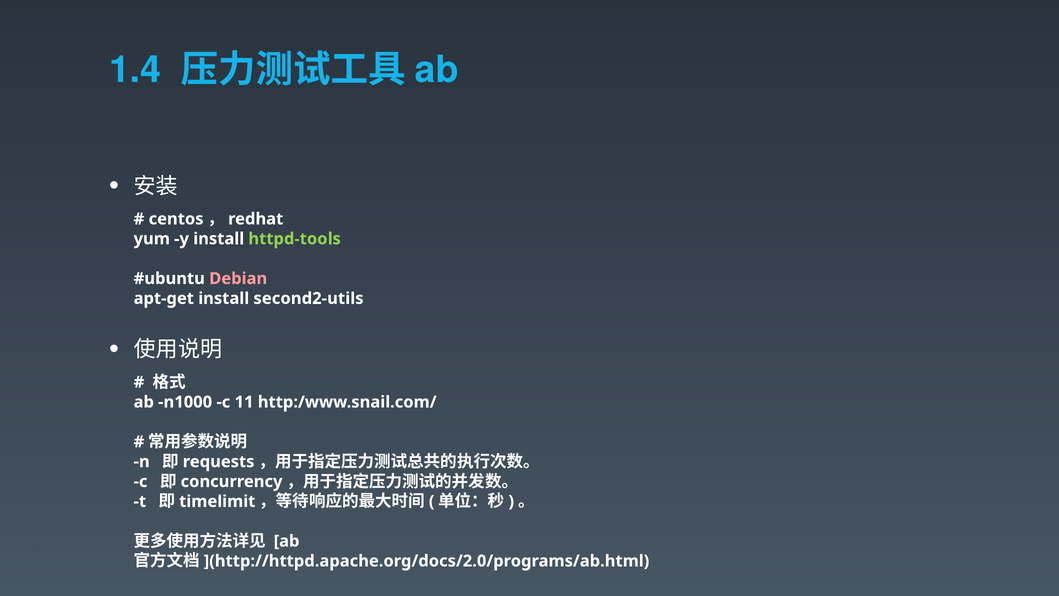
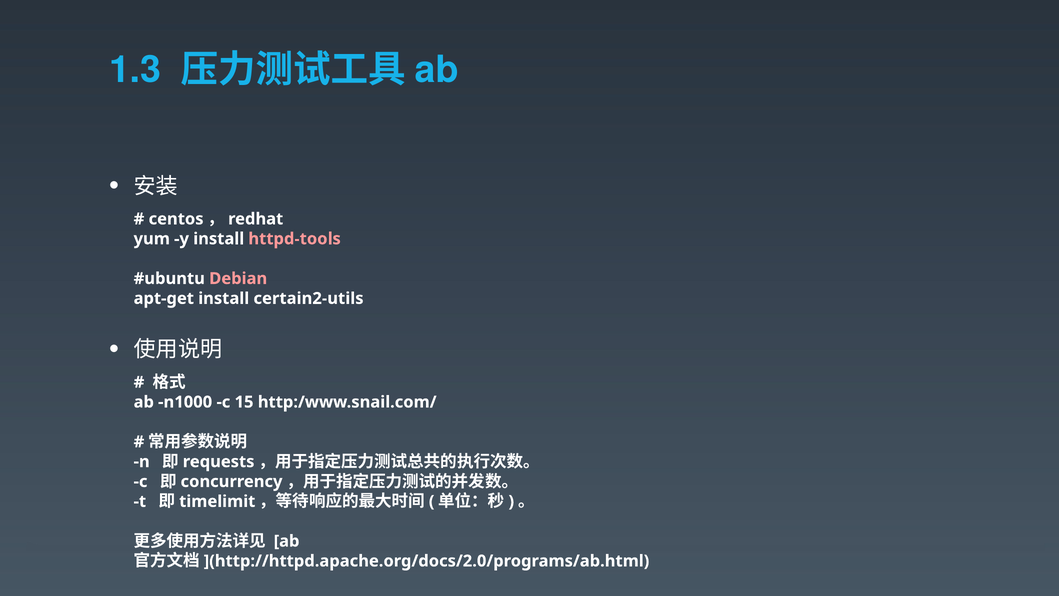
1.4: 1.4 -> 1.3
httpd-tools colour: light green -> pink
second2-utils: second2-utils -> certain2-utils
11: 11 -> 15
